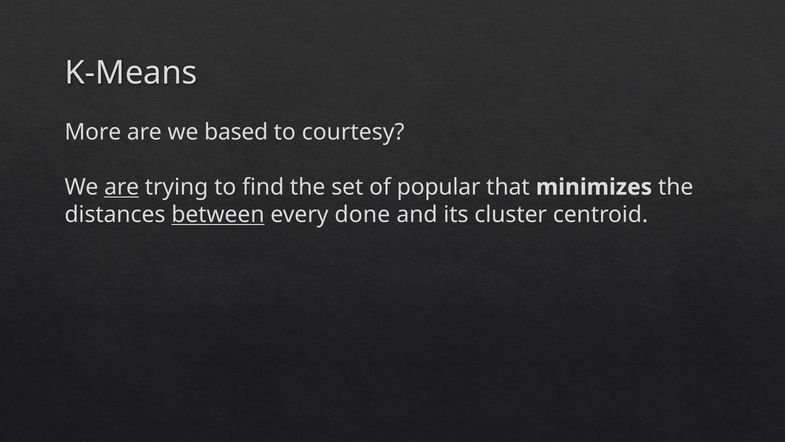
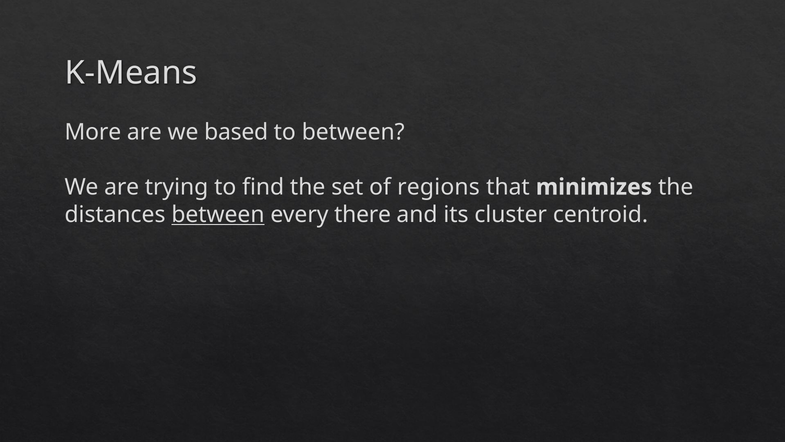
to courtesy: courtesy -> between
are at (122, 187) underline: present -> none
popular: popular -> regions
done: done -> there
